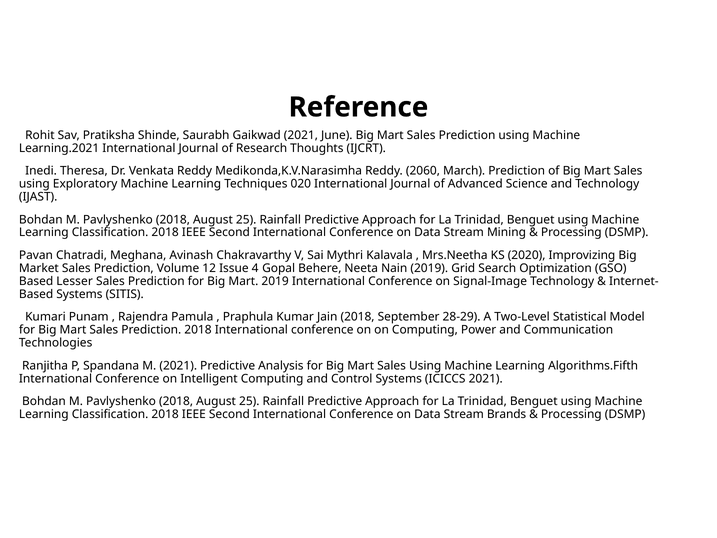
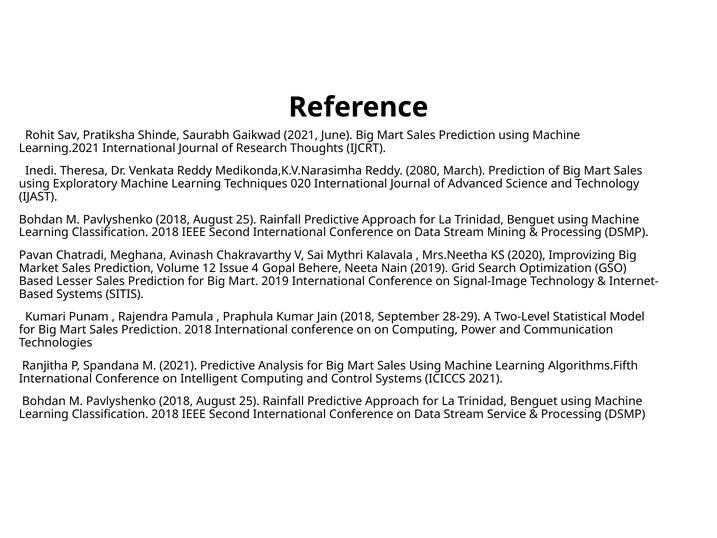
2060: 2060 -> 2080
Brands: Brands -> Service
